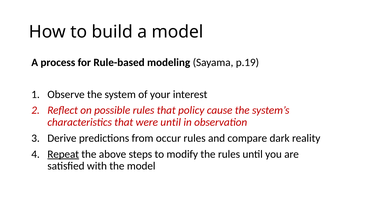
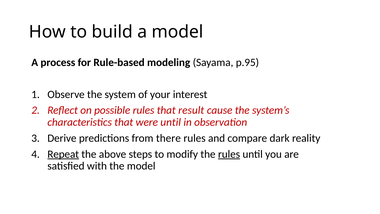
p.19: p.19 -> p.95
policy: policy -> result
occur: occur -> there
rules at (229, 154) underline: none -> present
